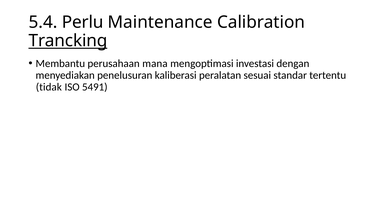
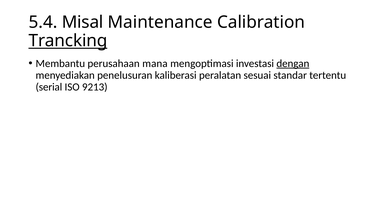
Perlu: Perlu -> Misal
dengan underline: none -> present
tidak: tidak -> serial
5491: 5491 -> 9213
